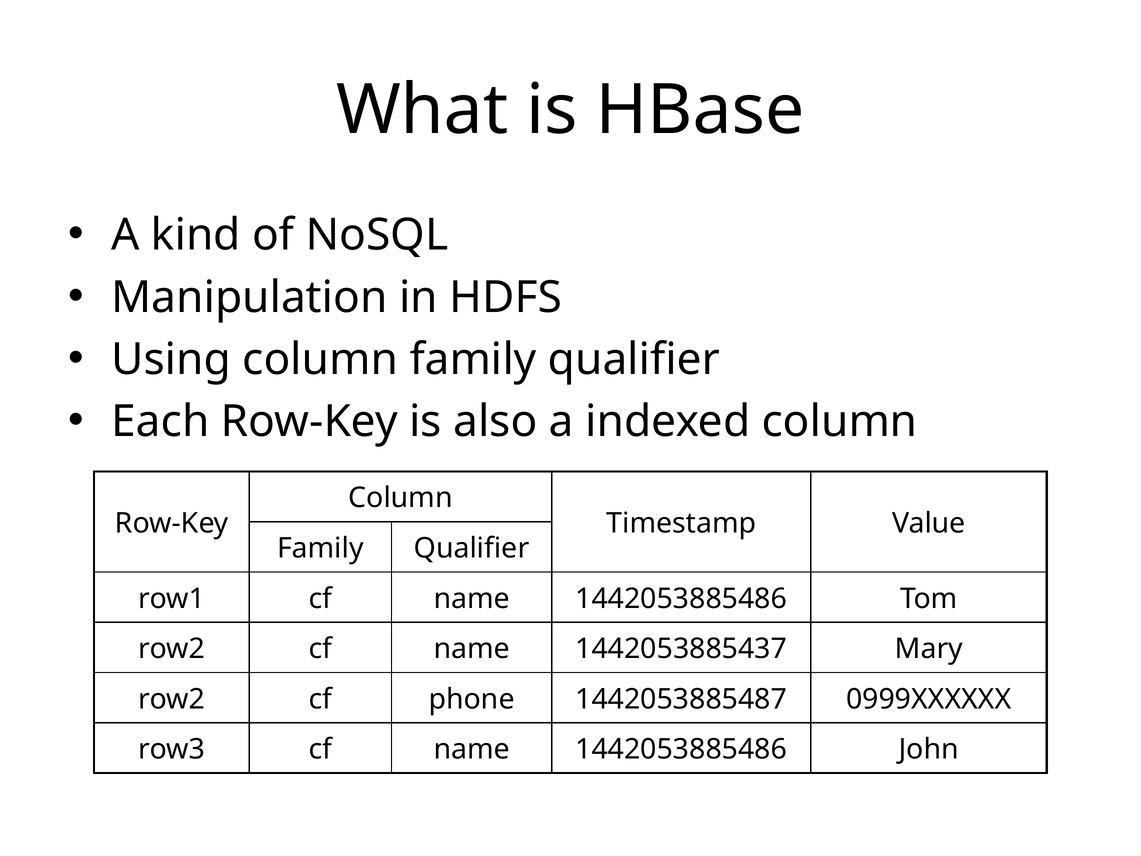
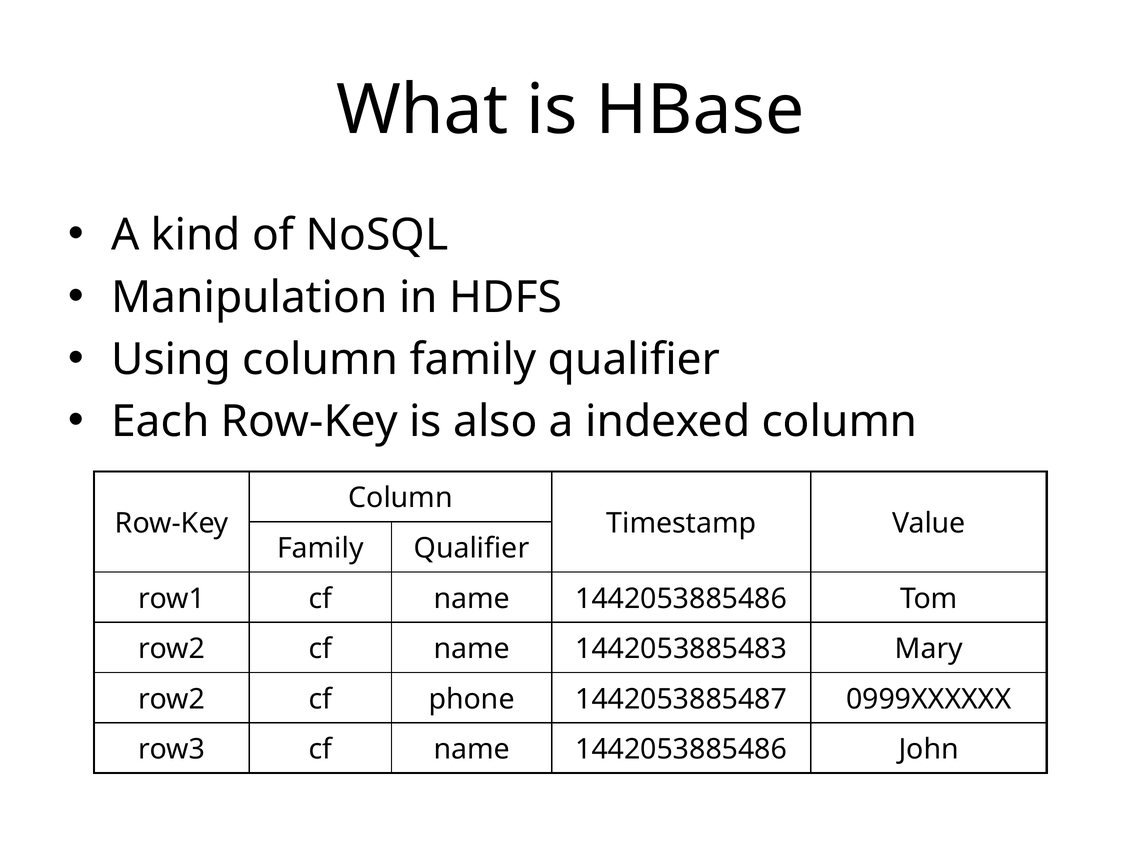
1442053885437: 1442053885437 -> 1442053885483
